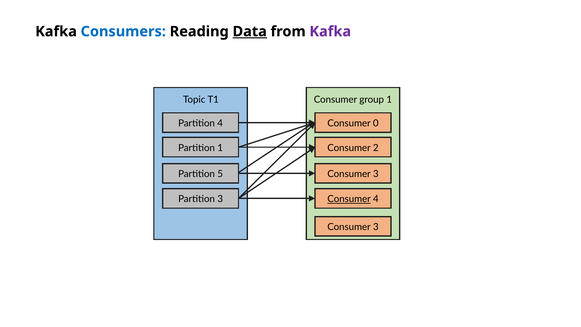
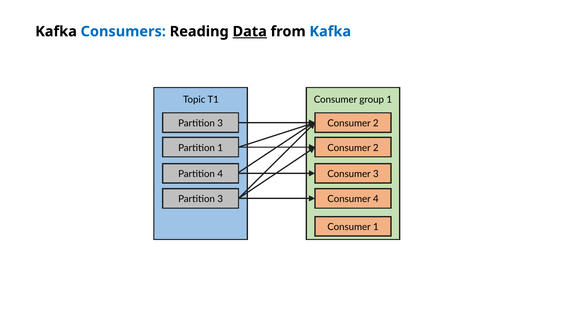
Kafka at (330, 31) colour: purple -> blue
4 at (220, 123): 4 -> 3
0 at (376, 123): 0 -> 2
Partition 5: 5 -> 4
Consumer at (349, 199) underline: present -> none
3 at (376, 227): 3 -> 1
